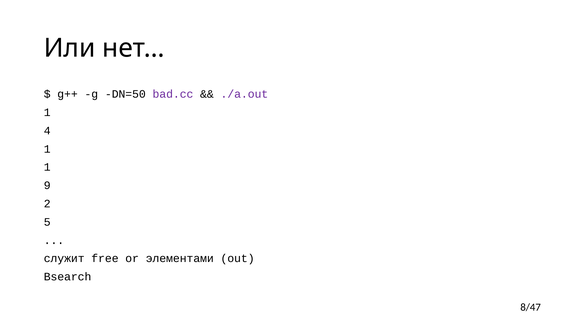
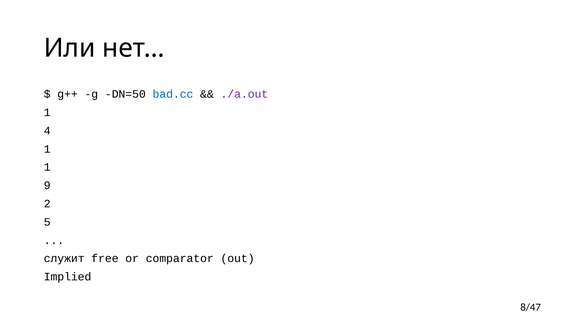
bad.cc colour: purple -> blue
элементами: элементами -> comparator
Bsearch: Bsearch -> Implied
